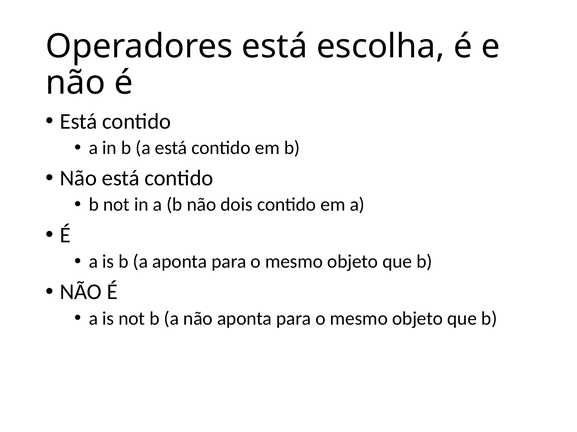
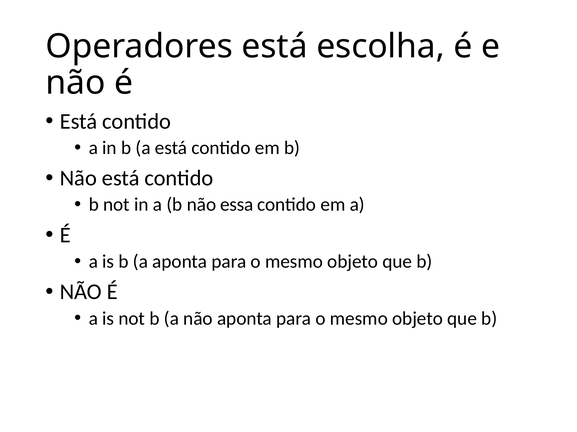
dois: dois -> essa
